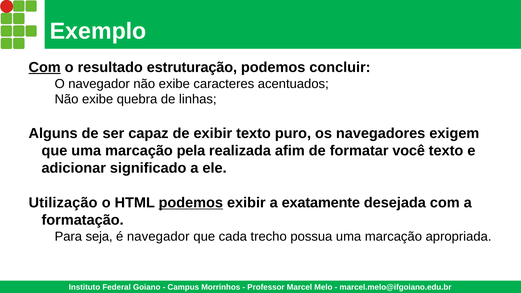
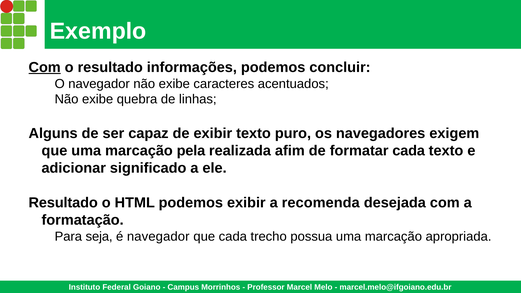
estruturação: estruturação -> informações
formatar você: você -> cada
Utilização at (63, 203): Utilização -> Resultado
podemos at (191, 203) underline: present -> none
exatamente: exatamente -> recomenda
